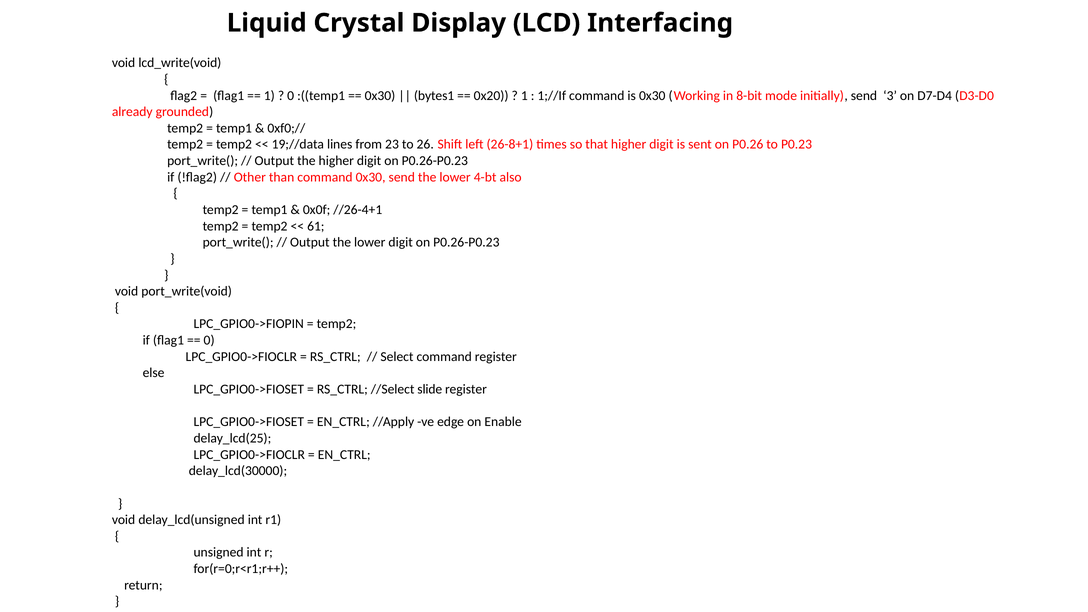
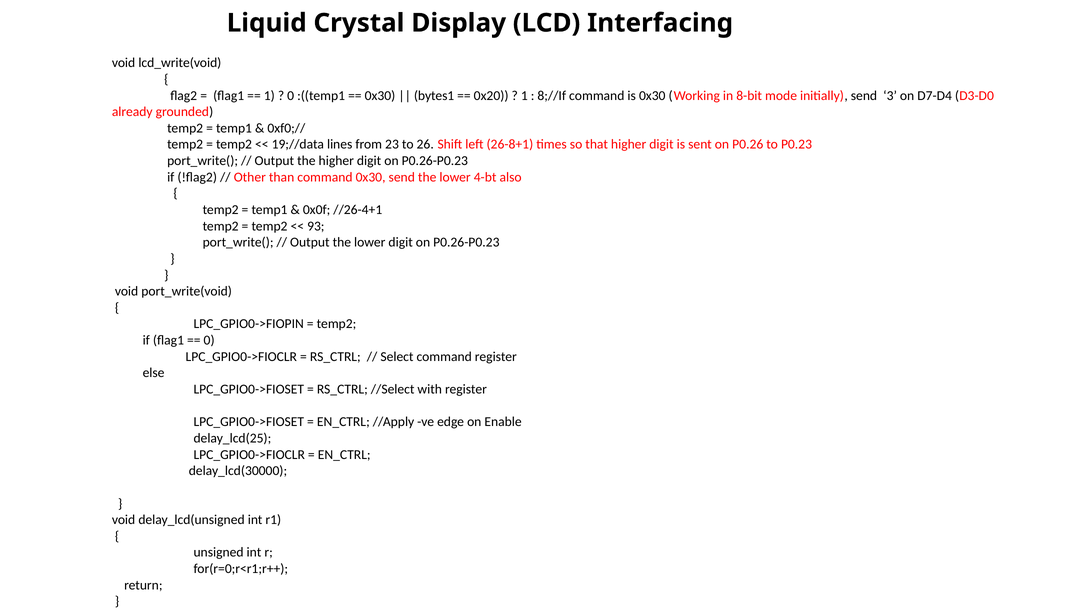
1;//If: 1;//If -> 8;//If
61: 61 -> 93
slide: slide -> with
